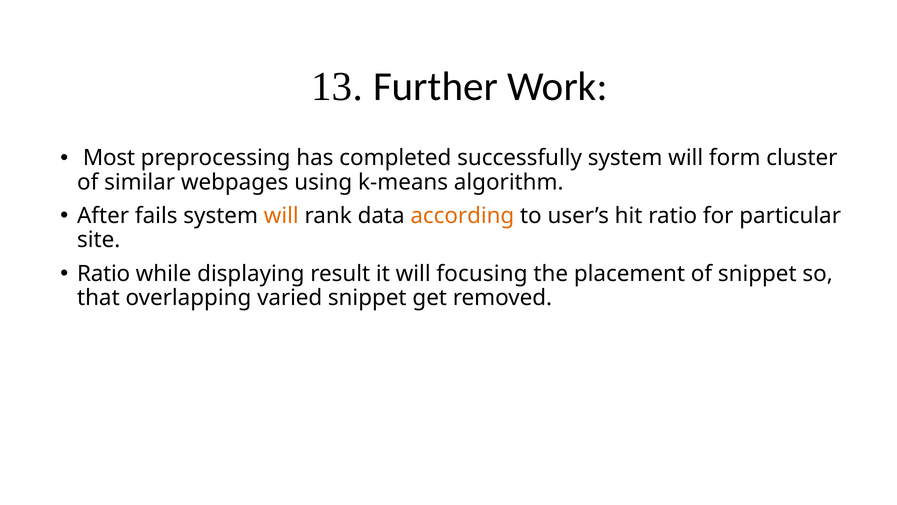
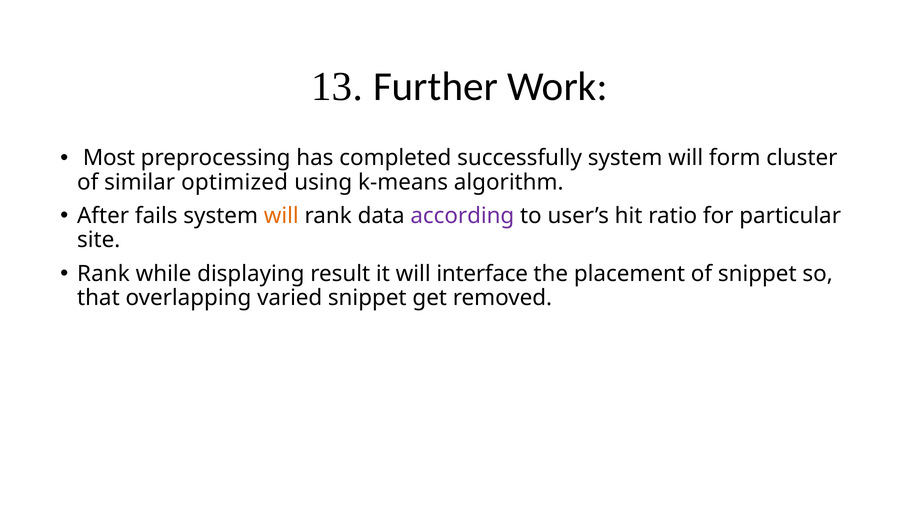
webpages: webpages -> optimized
according colour: orange -> purple
Ratio at (104, 273): Ratio -> Rank
focusing: focusing -> interface
